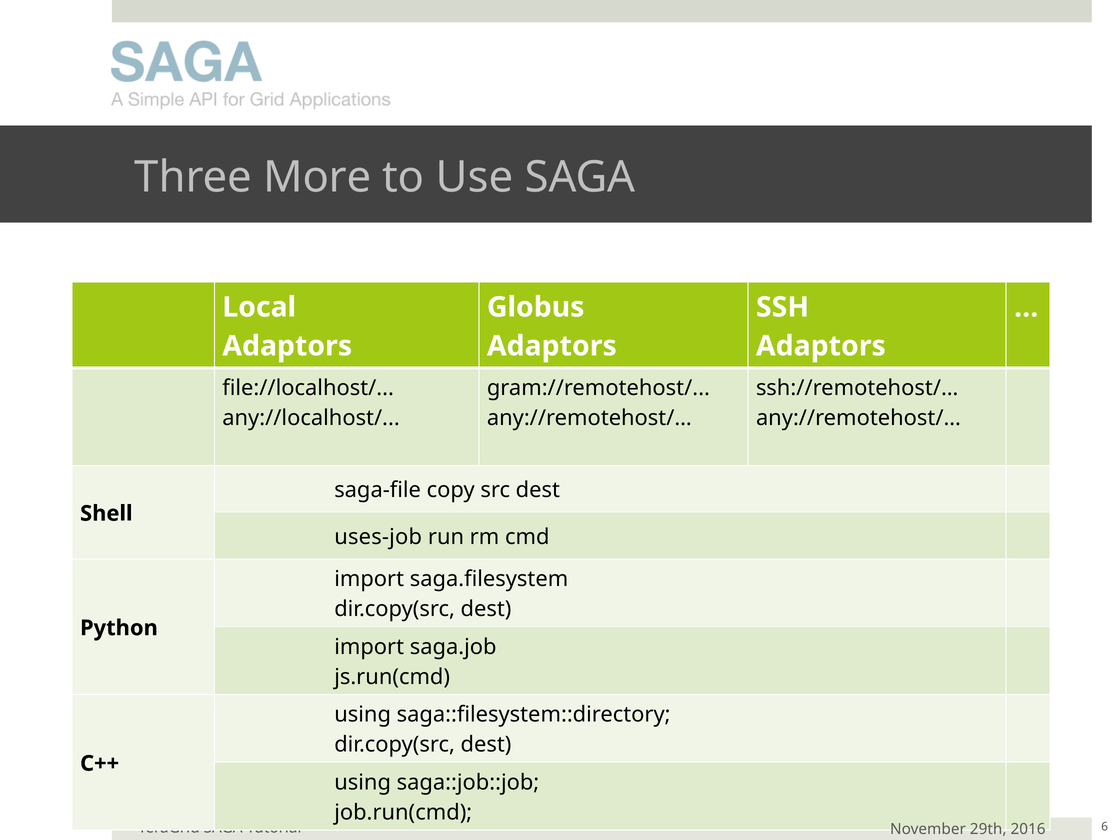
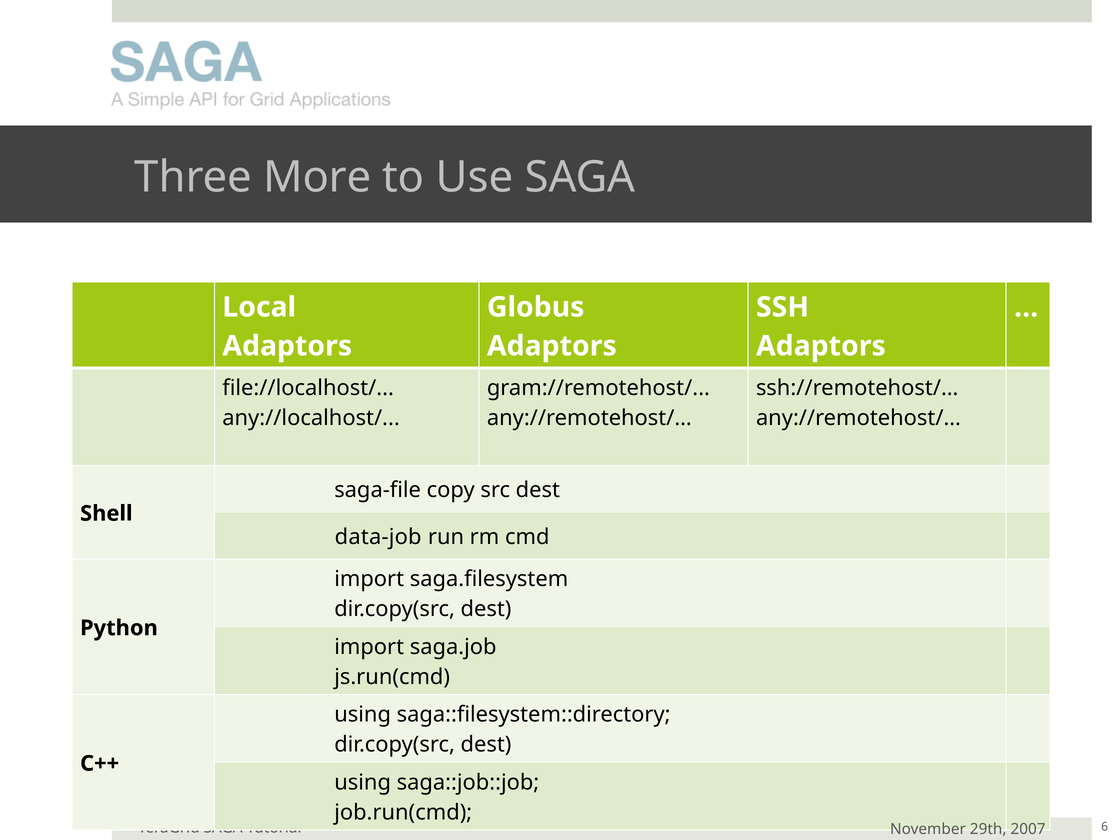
uses-job: uses-job -> data-job
2016: 2016 -> 2007
